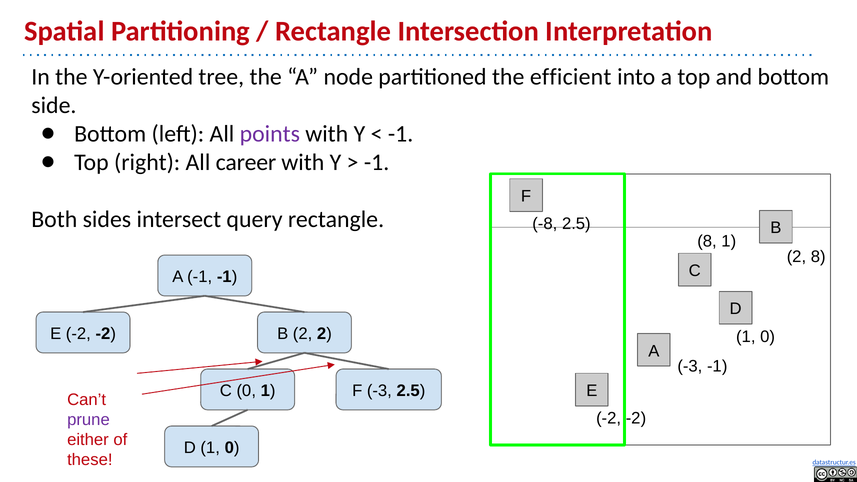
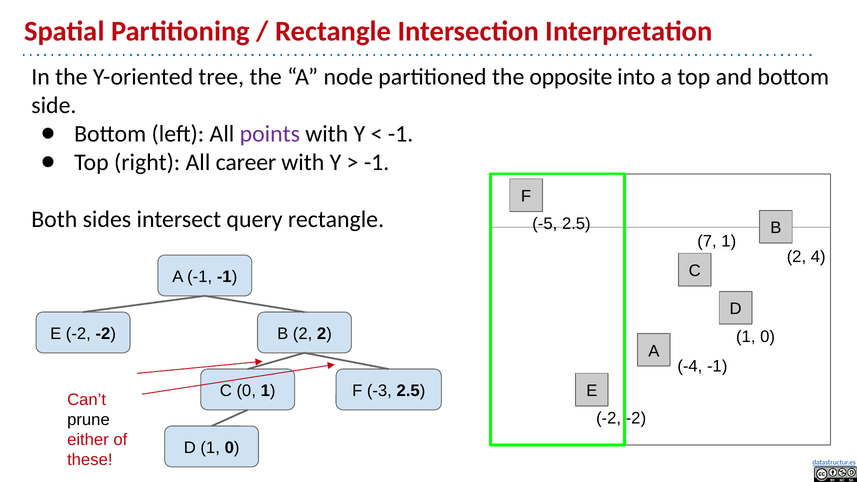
efficient: efficient -> opposite
-8: -8 -> -5
8 at (707, 241): 8 -> 7
2 8: 8 -> 4
-3 at (690, 367): -3 -> -4
prune colour: purple -> black
